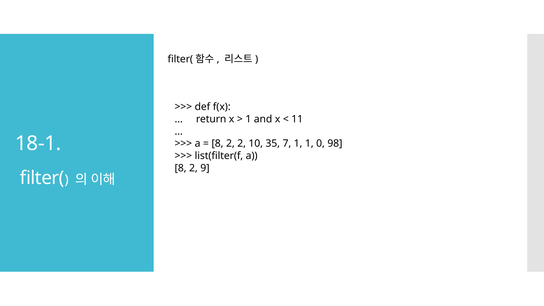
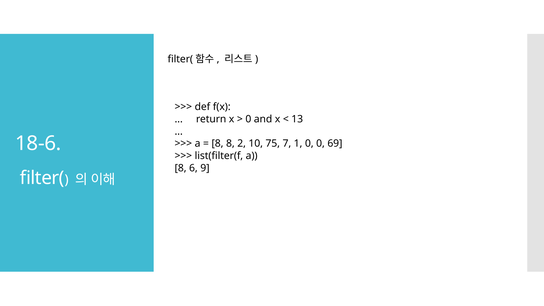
1 at (248, 119): 1 -> 0
11: 11 -> 13
18-1: 18-1 -> 18-6
2 at (230, 144): 2 -> 8
35: 35 -> 75
1 1: 1 -> 0
98: 98 -> 69
2 at (193, 168): 2 -> 6
